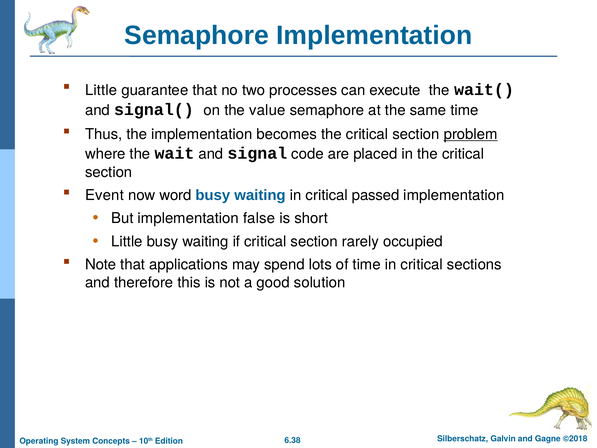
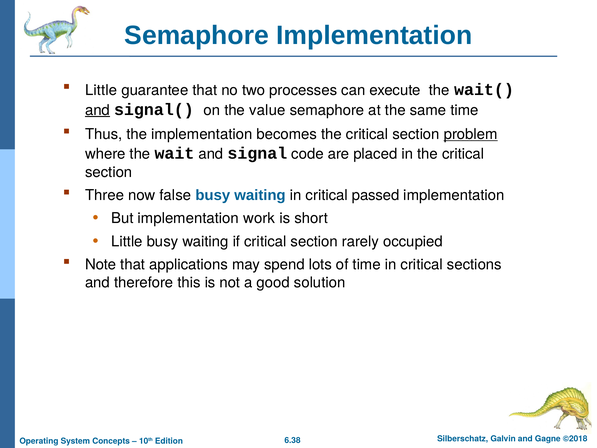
and at (97, 110) underline: none -> present
Event: Event -> Three
word: word -> false
false: false -> work
